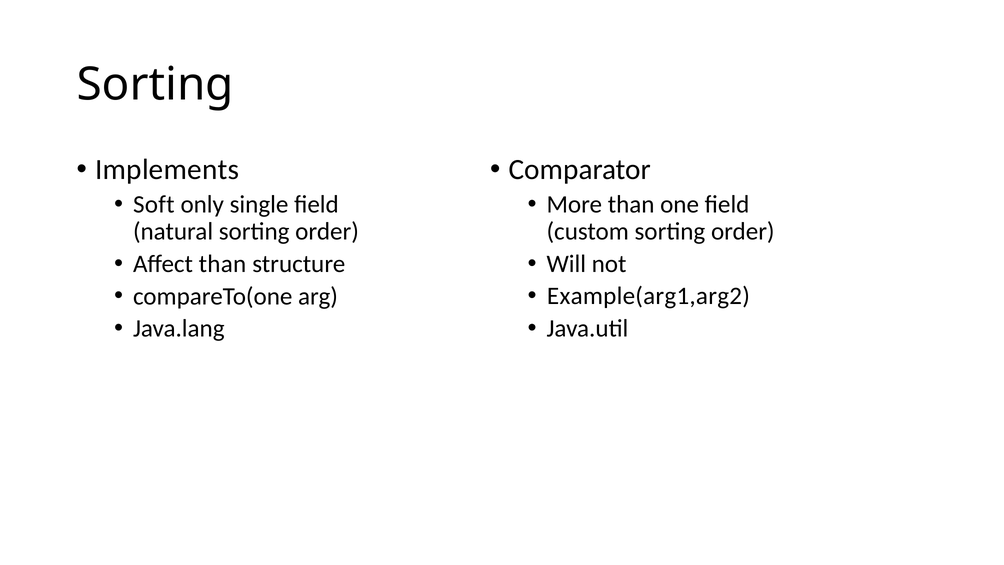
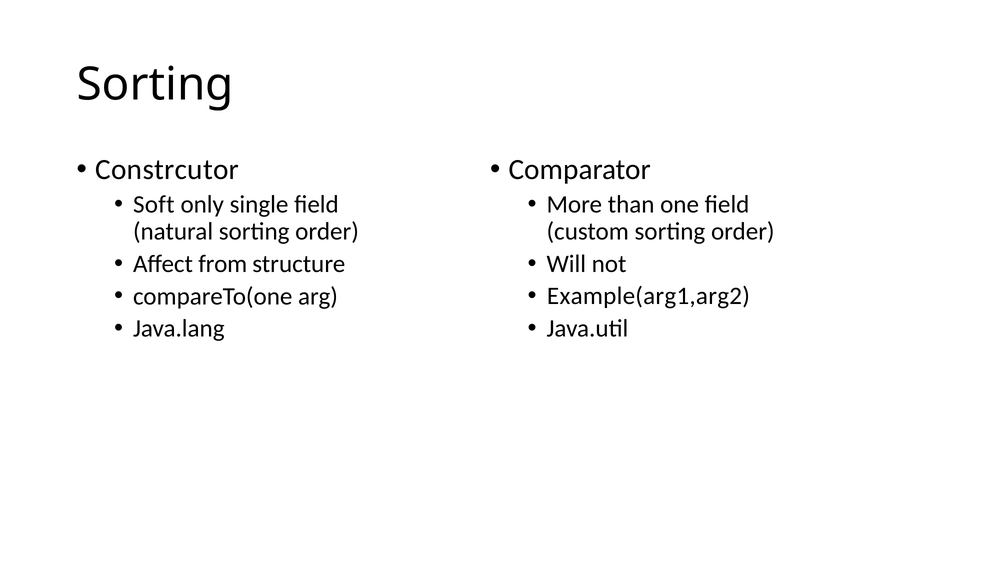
Implements: Implements -> Constrcutor
Affect than: than -> from
